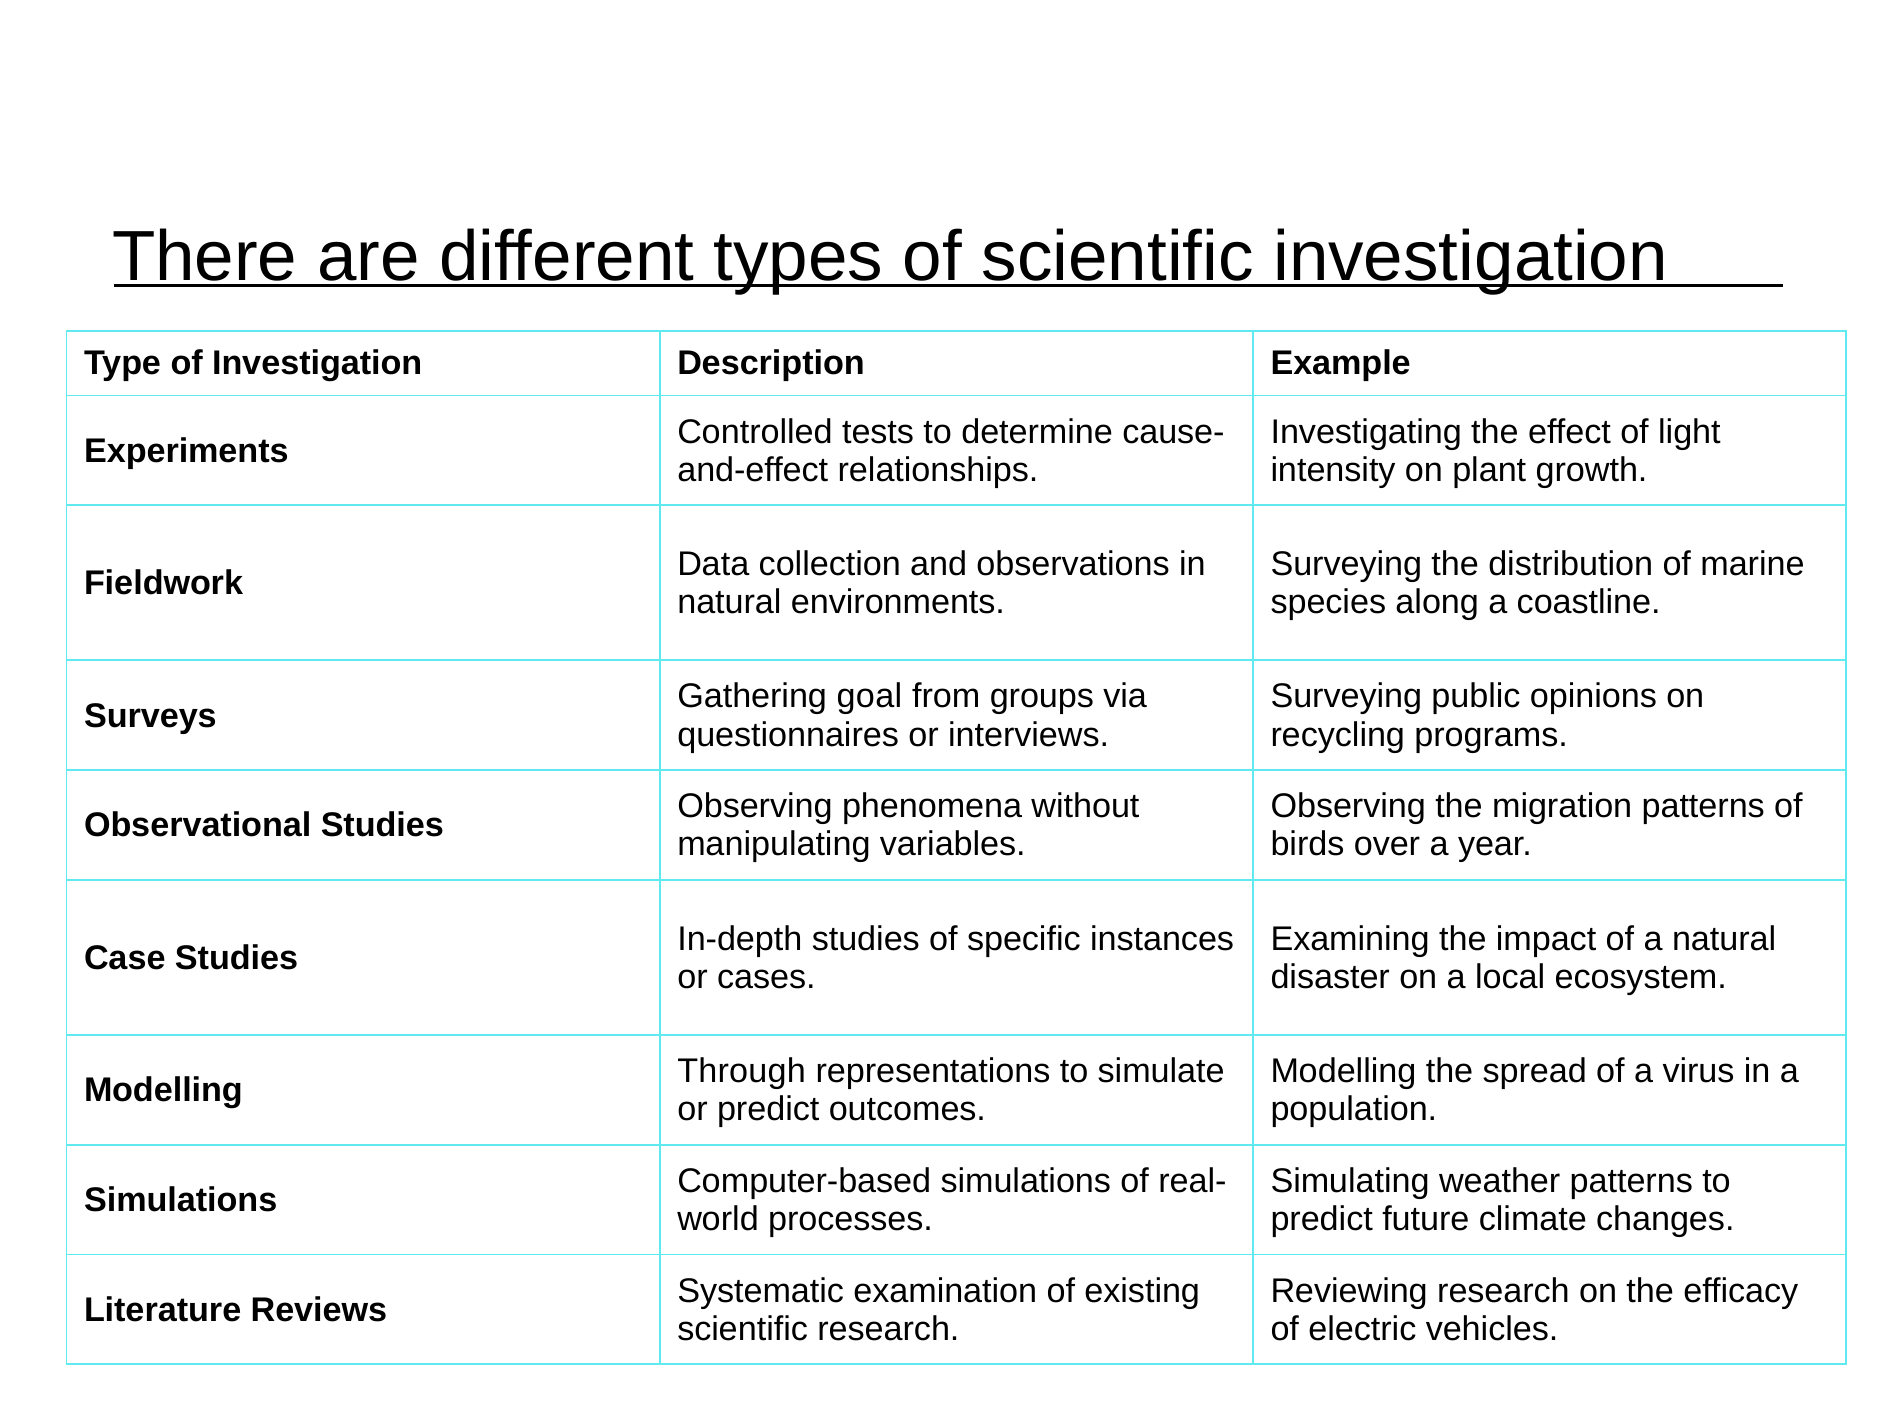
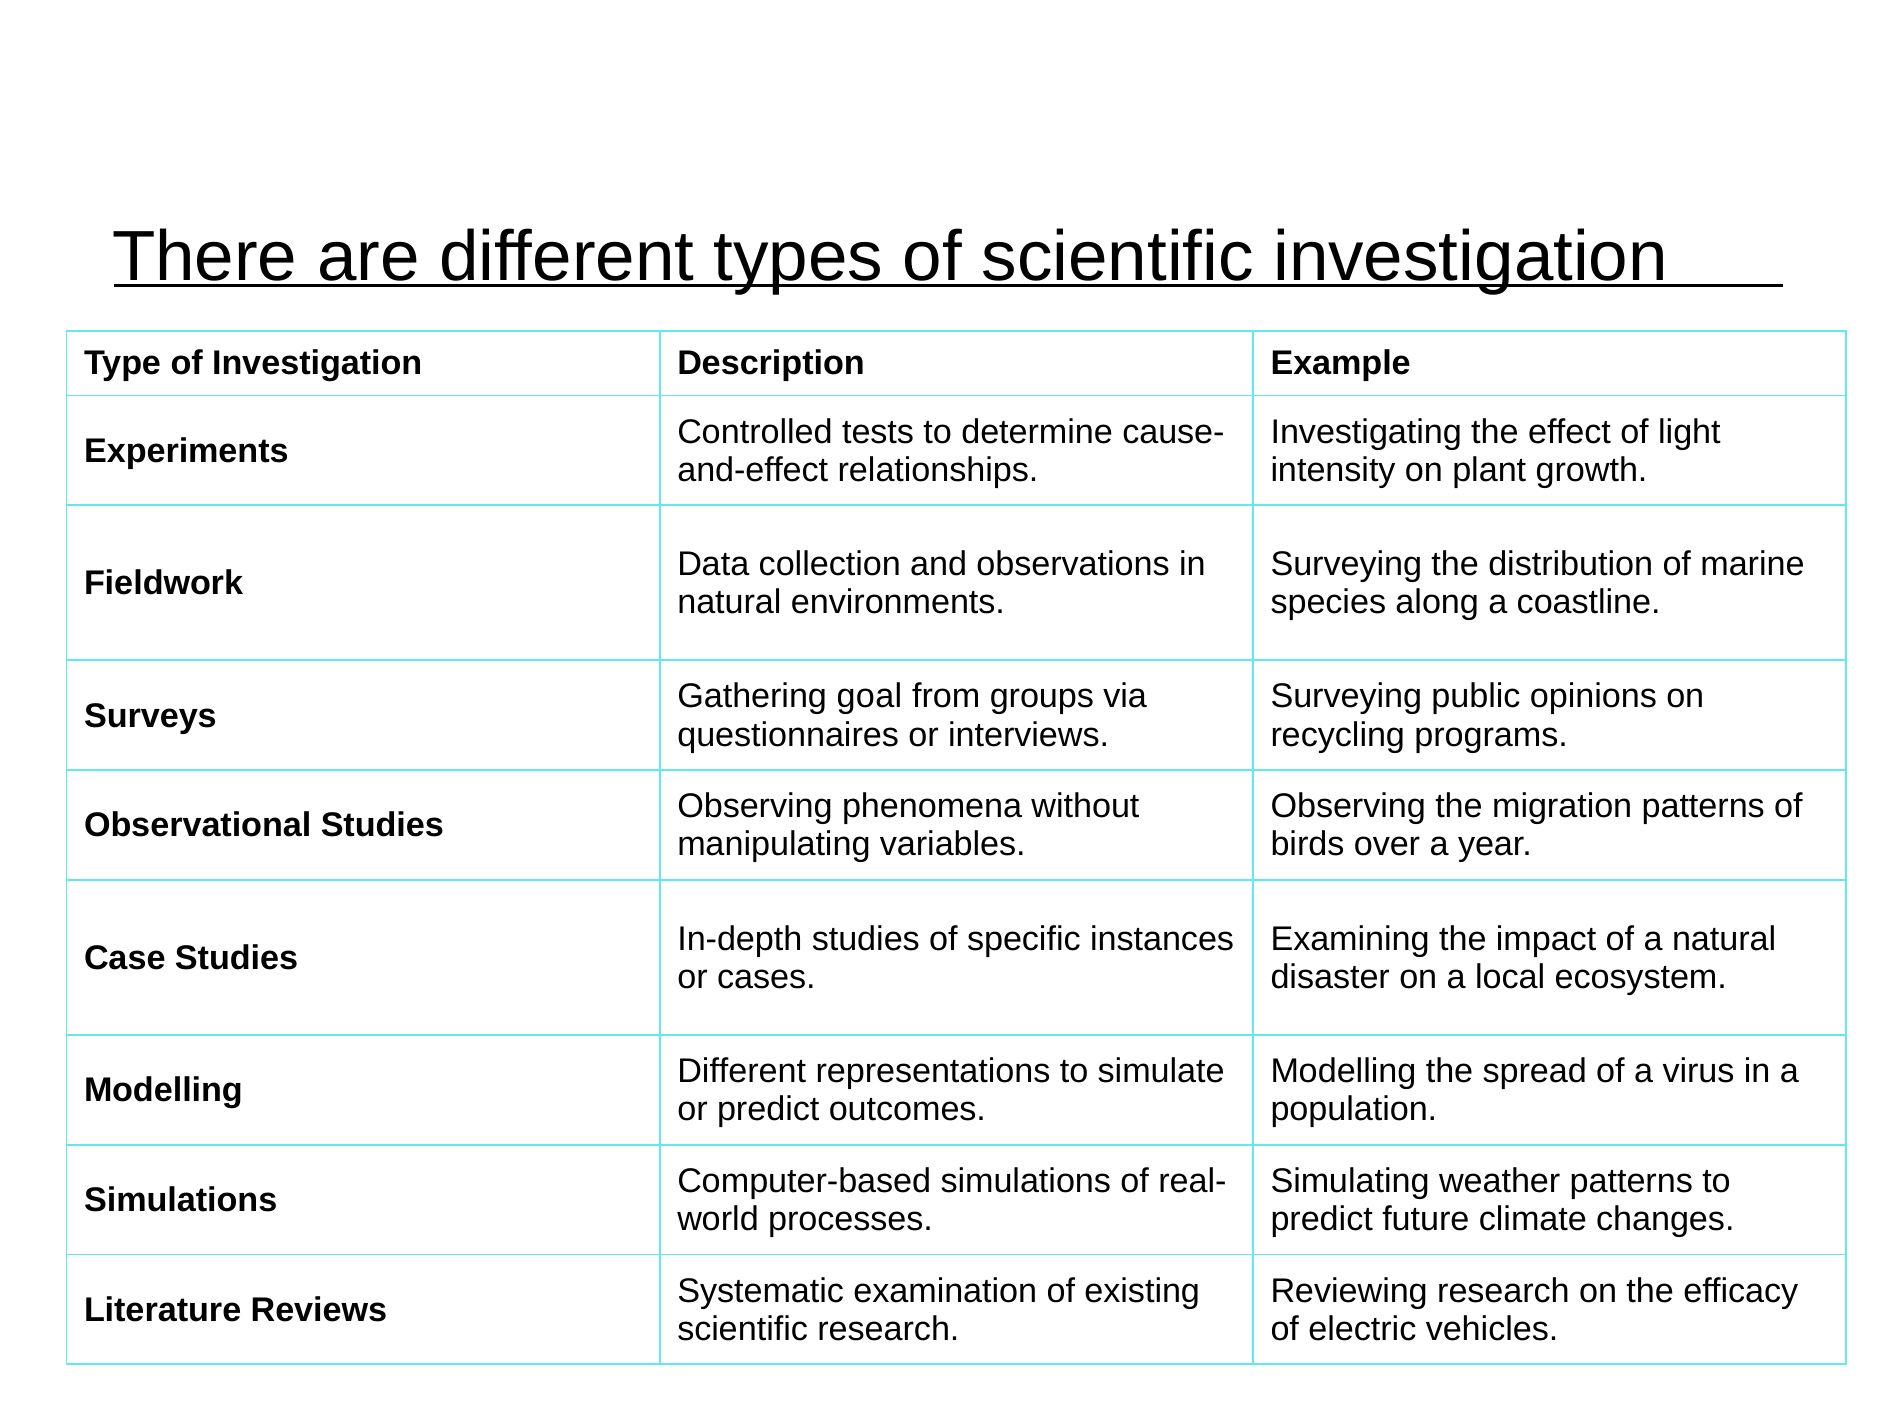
Through at (742, 1071): Through -> Different
